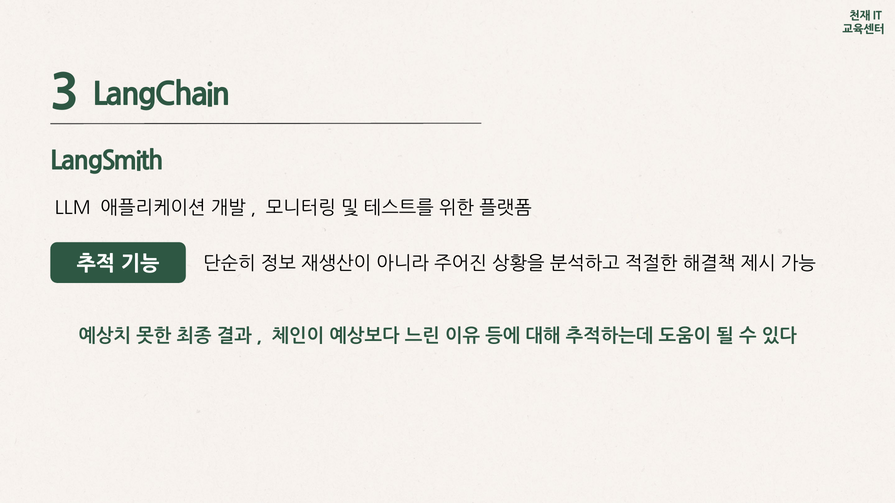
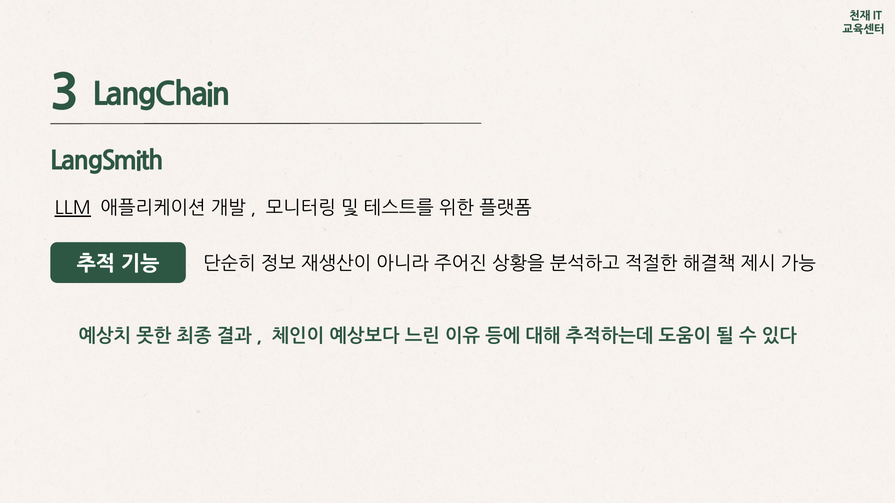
LLM underline: none -> present
